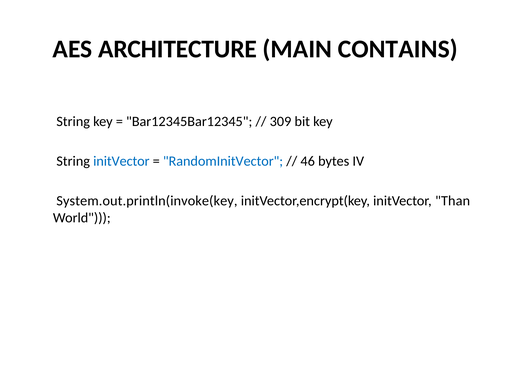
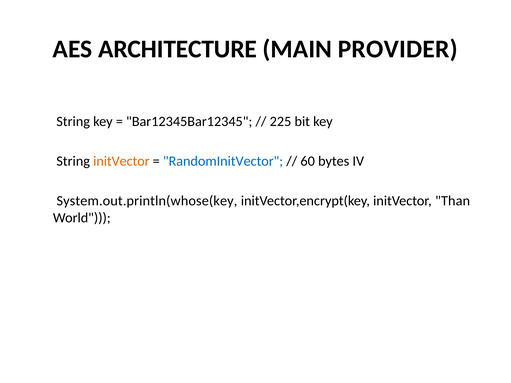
CONTAINS: CONTAINS -> PROVIDER
309: 309 -> 225
initVector at (121, 161) colour: blue -> orange
46: 46 -> 60
System.out.println(invoke(key: System.out.println(invoke(key -> System.out.println(whose(key
